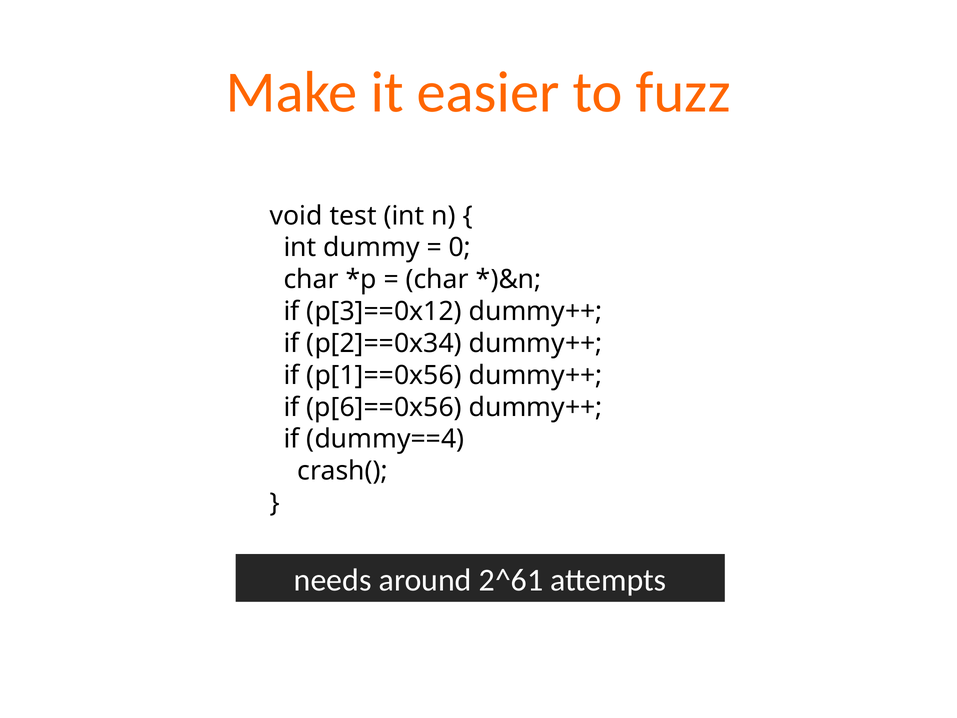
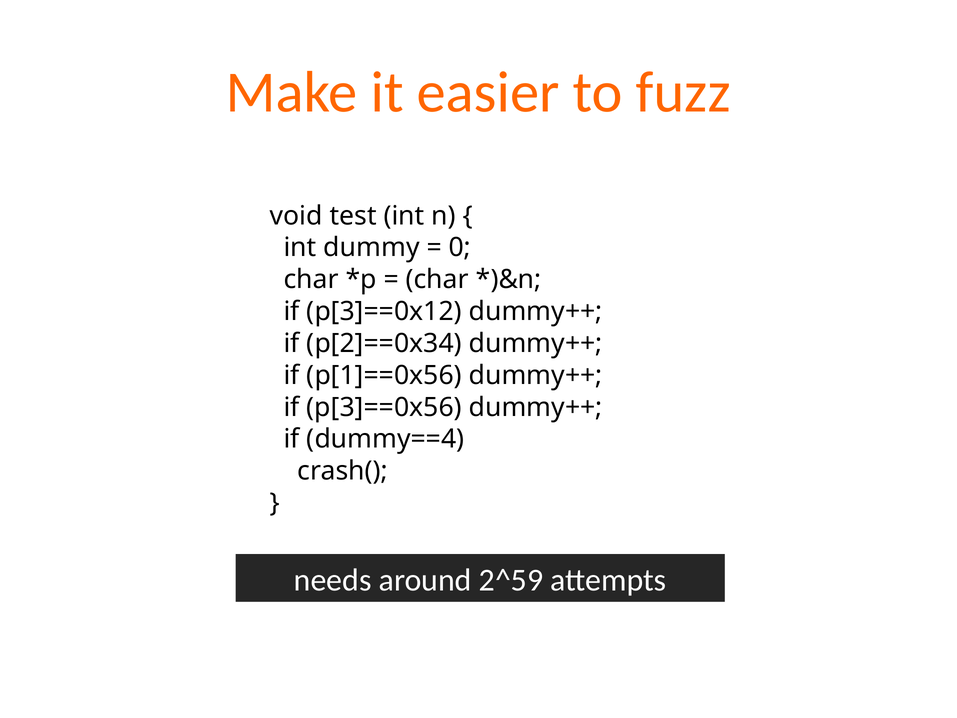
p[6]==0x56: p[6]==0x56 -> p[3]==0x56
2^61: 2^61 -> 2^59
